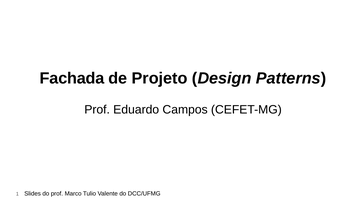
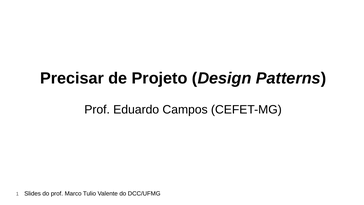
Fachada: Fachada -> Precisar
